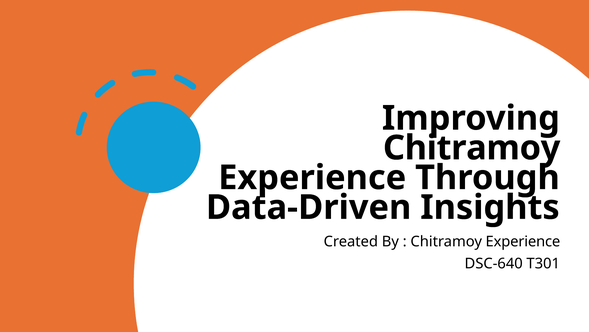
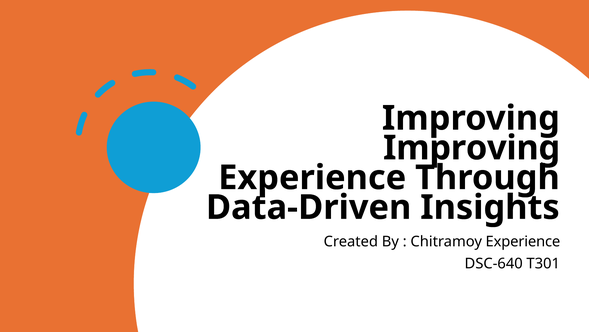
Chitramoy at (472, 148): Chitramoy -> Improving
